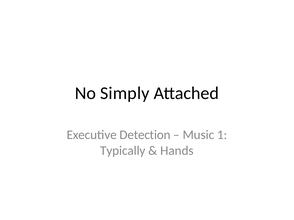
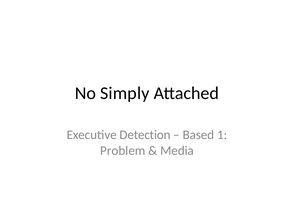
Music: Music -> Based
Typically: Typically -> Problem
Hands: Hands -> Media
